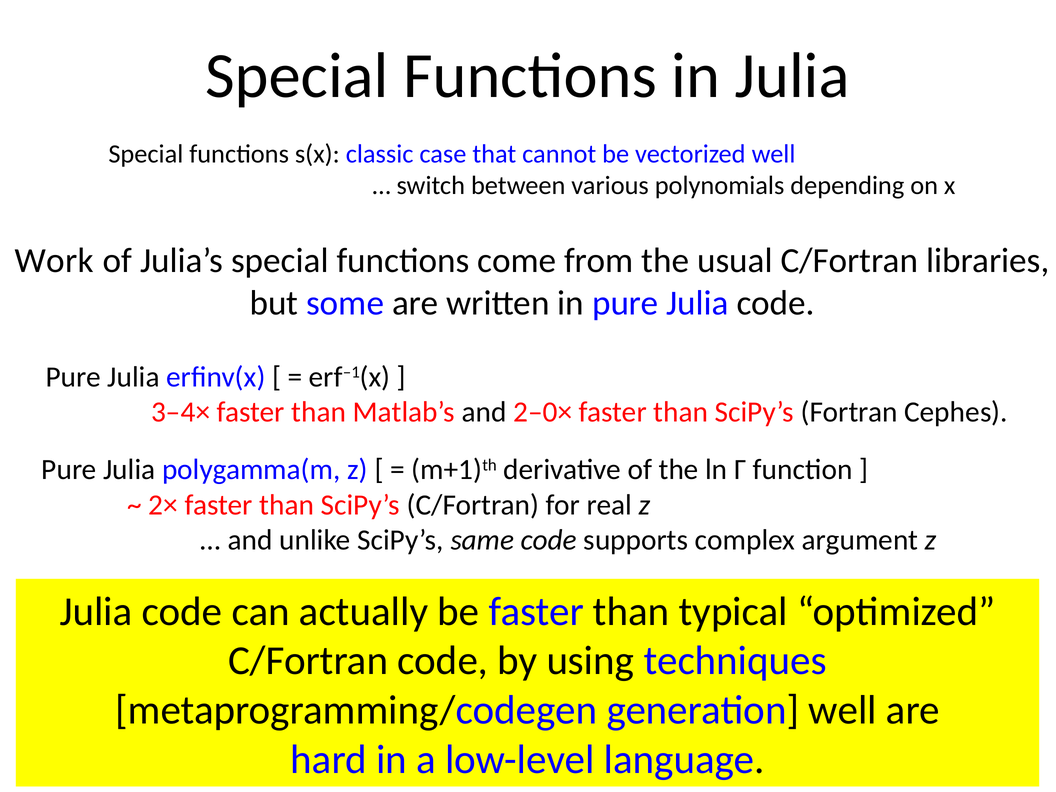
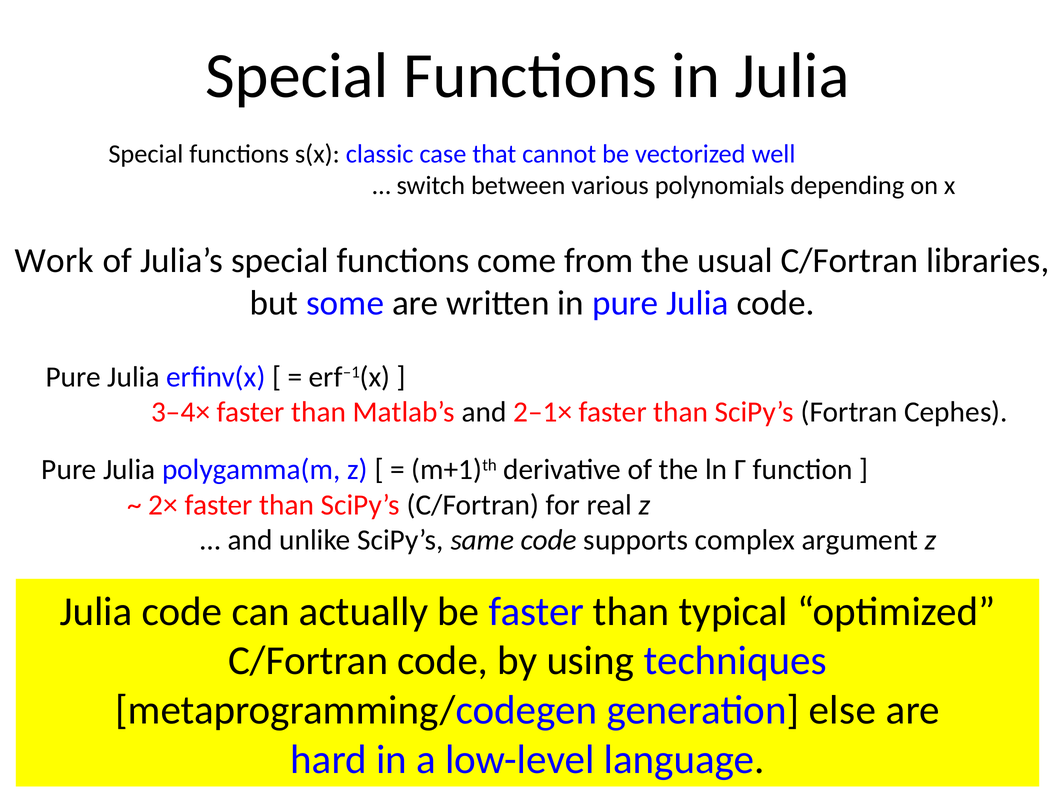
2–0×: 2–0× -> 2–1×
generation well: well -> else
